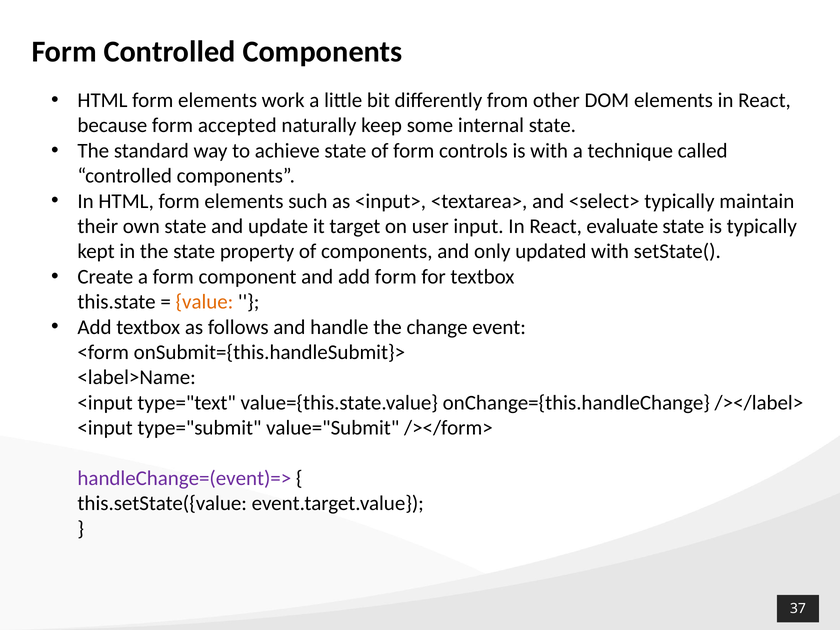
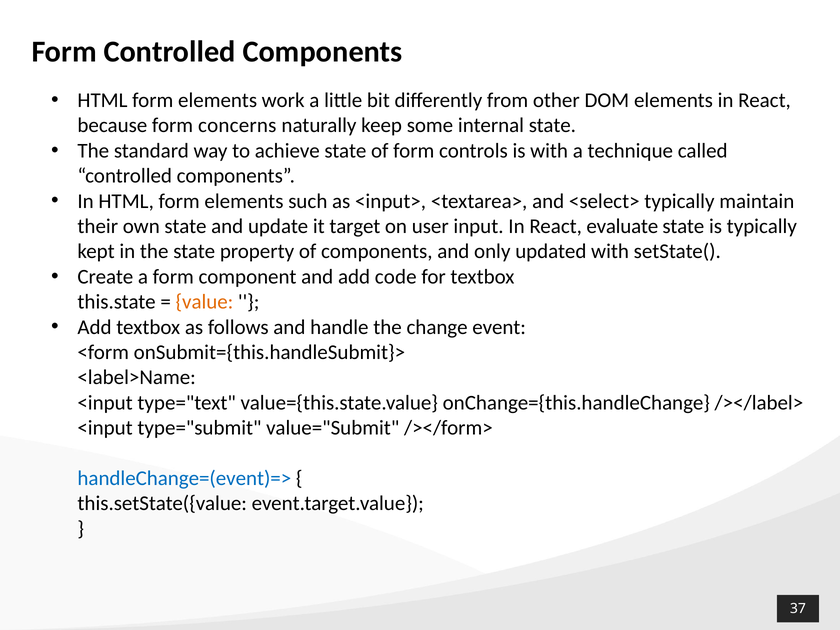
accepted: accepted -> concerns
add form: form -> code
handleChange=(event)=> colour: purple -> blue
